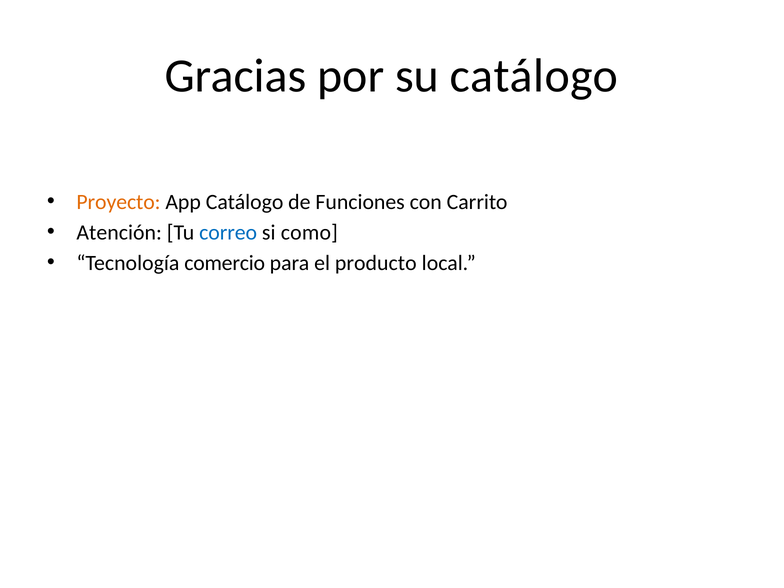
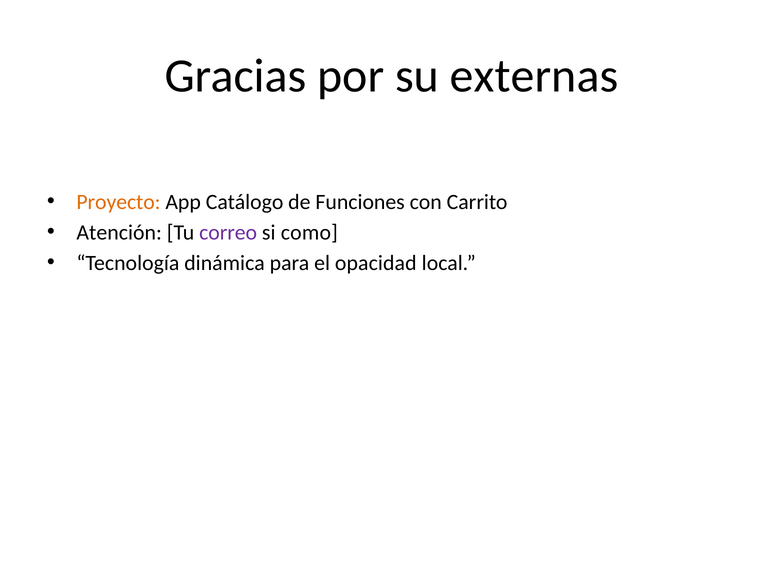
su catálogo: catálogo -> externas
correo colour: blue -> purple
comercio: comercio -> dinámica
producto: producto -> opacidad
